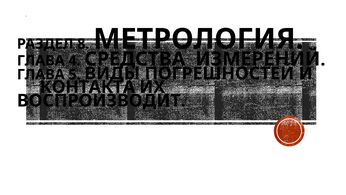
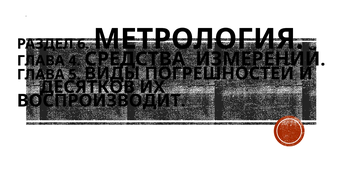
8: 8 -> 6
КОНТАКТА: КОНТАКТА -> ДЕСЯТКОВ
